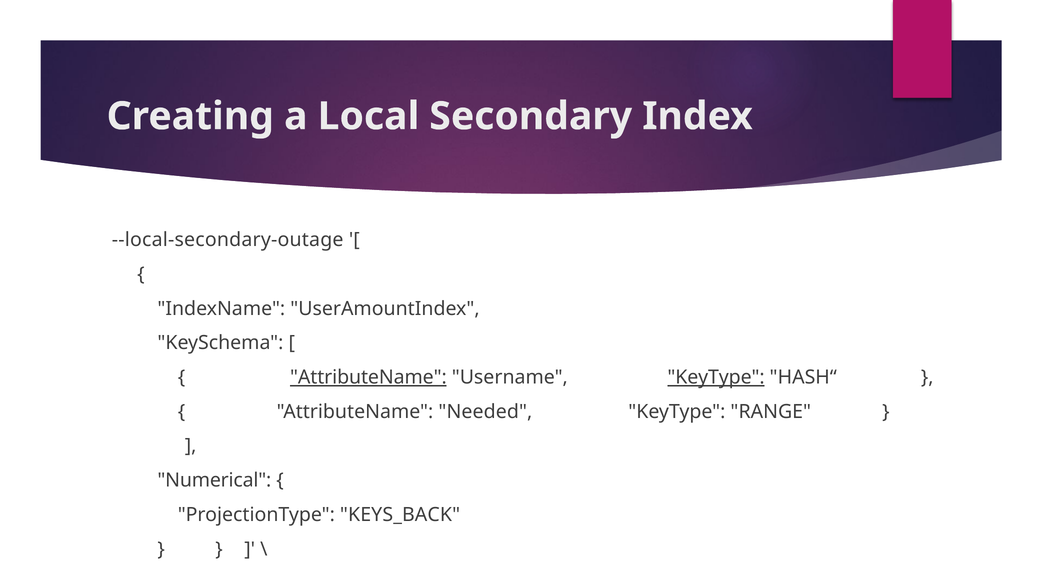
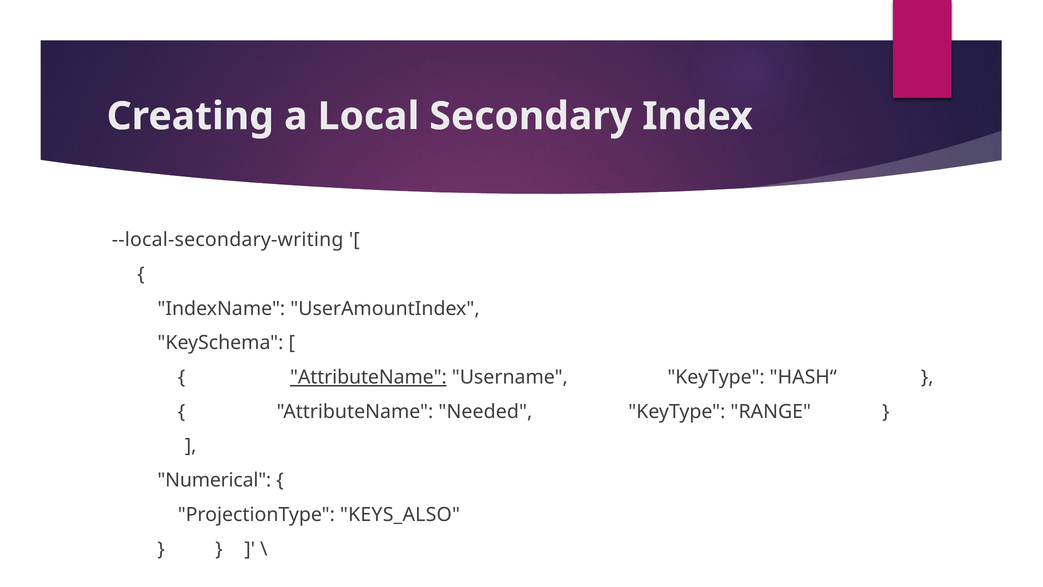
--local-secondary-outage: --local-secondary-outage -> --local-secondary-writing
KeyType at (716, 377) underline: present -> none
KEYS_BACK: KEYS_BACK -> KEYS_ALSO
